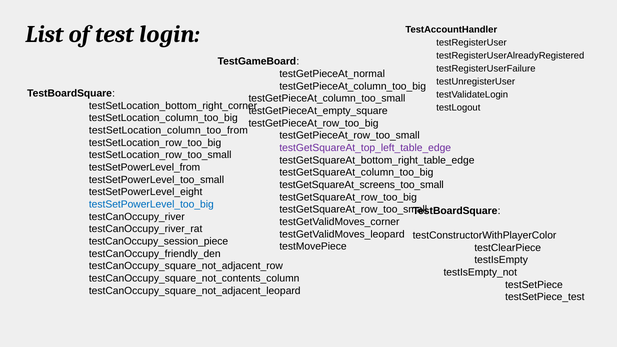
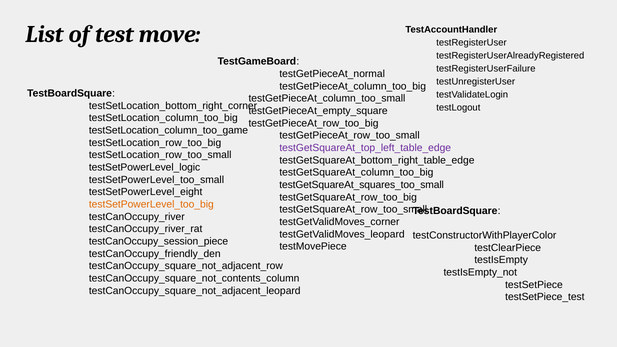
login: login -> move
testSetLocation_column_too_from: testSetLocation_column_too_from -> testSetLocation_column_too_game
testSetPowerLevel_from: testSetPowerLevel_from -> testSetPowerLevel_logic
testGetSquareAt_screens_too_small: testGetSquareAt_screens_too_small -> testGetSquareAt_squares_too_small
testSetPowerLevel_too_big colour: blue -> orange
